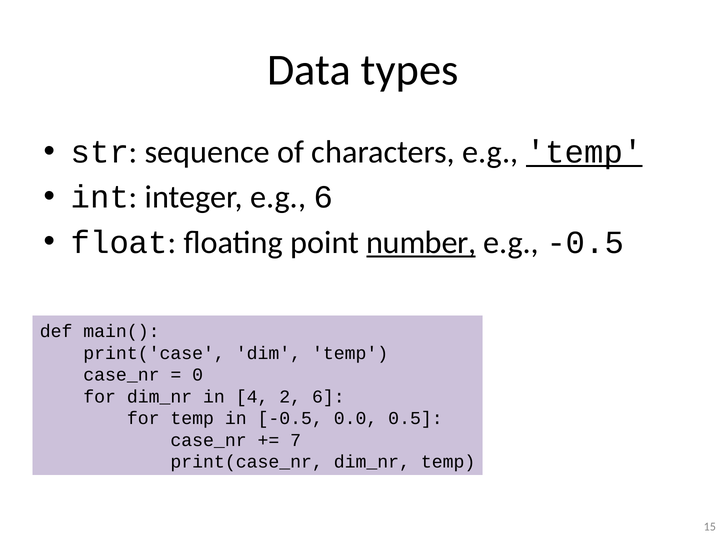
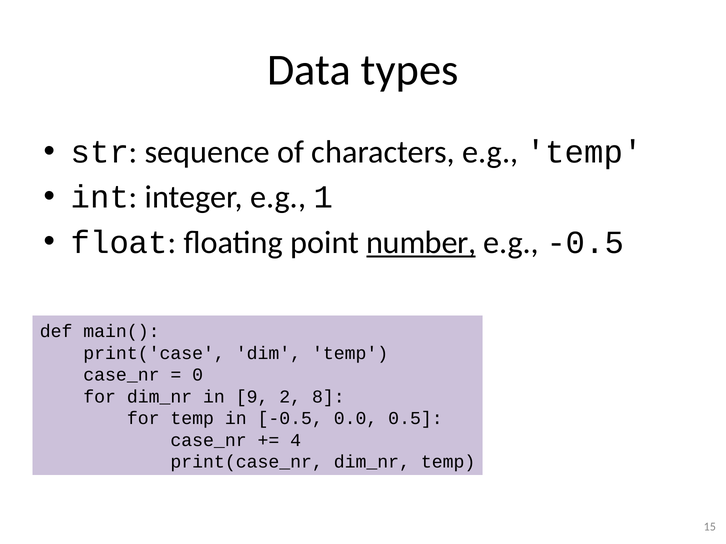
temp at (584, 152) underline: present -> none
e.g 6: 6 -> 1
4: 4 -> 9
2 6: 6 -> 8
7: 7 -> 4
